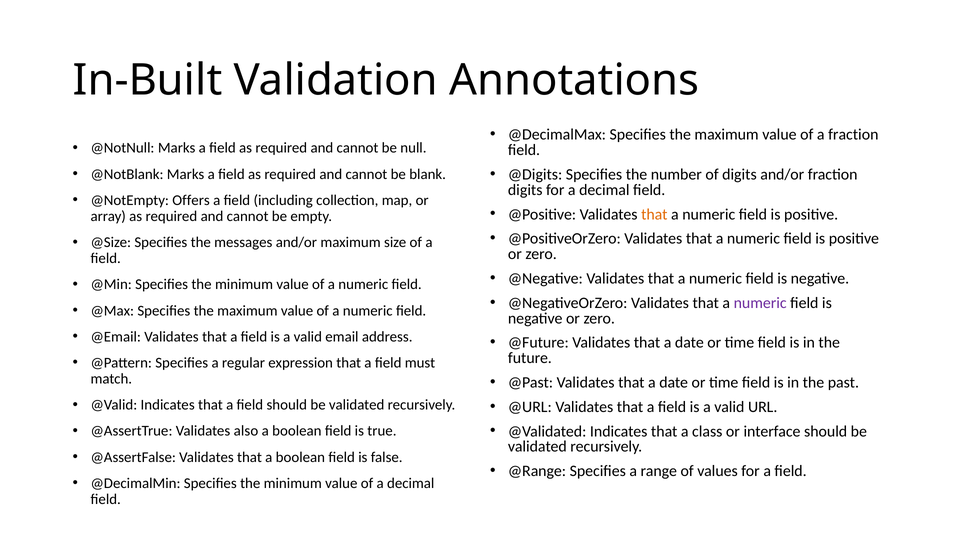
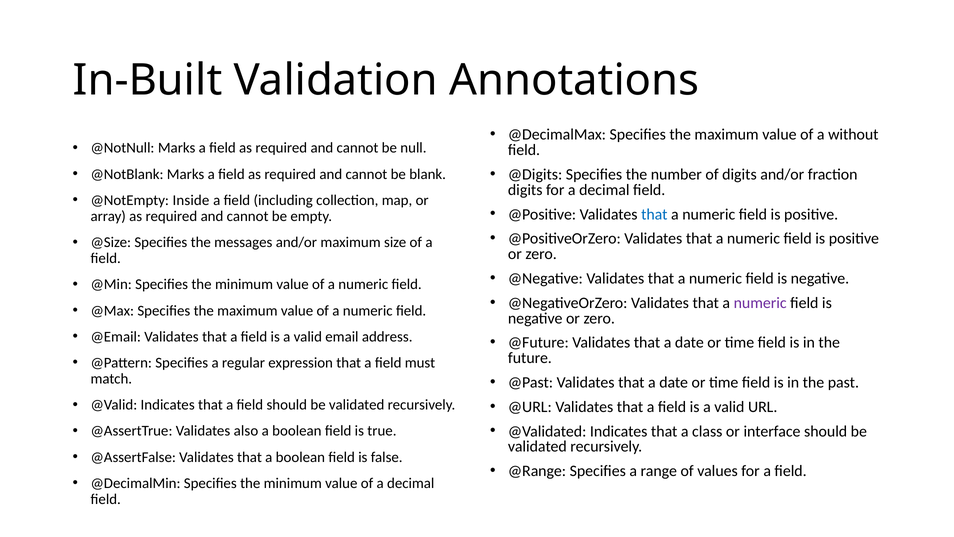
a fraction: fraction -> without
Offers: Offers -> Inside
that at (654, 214) colour: orange -> blue
